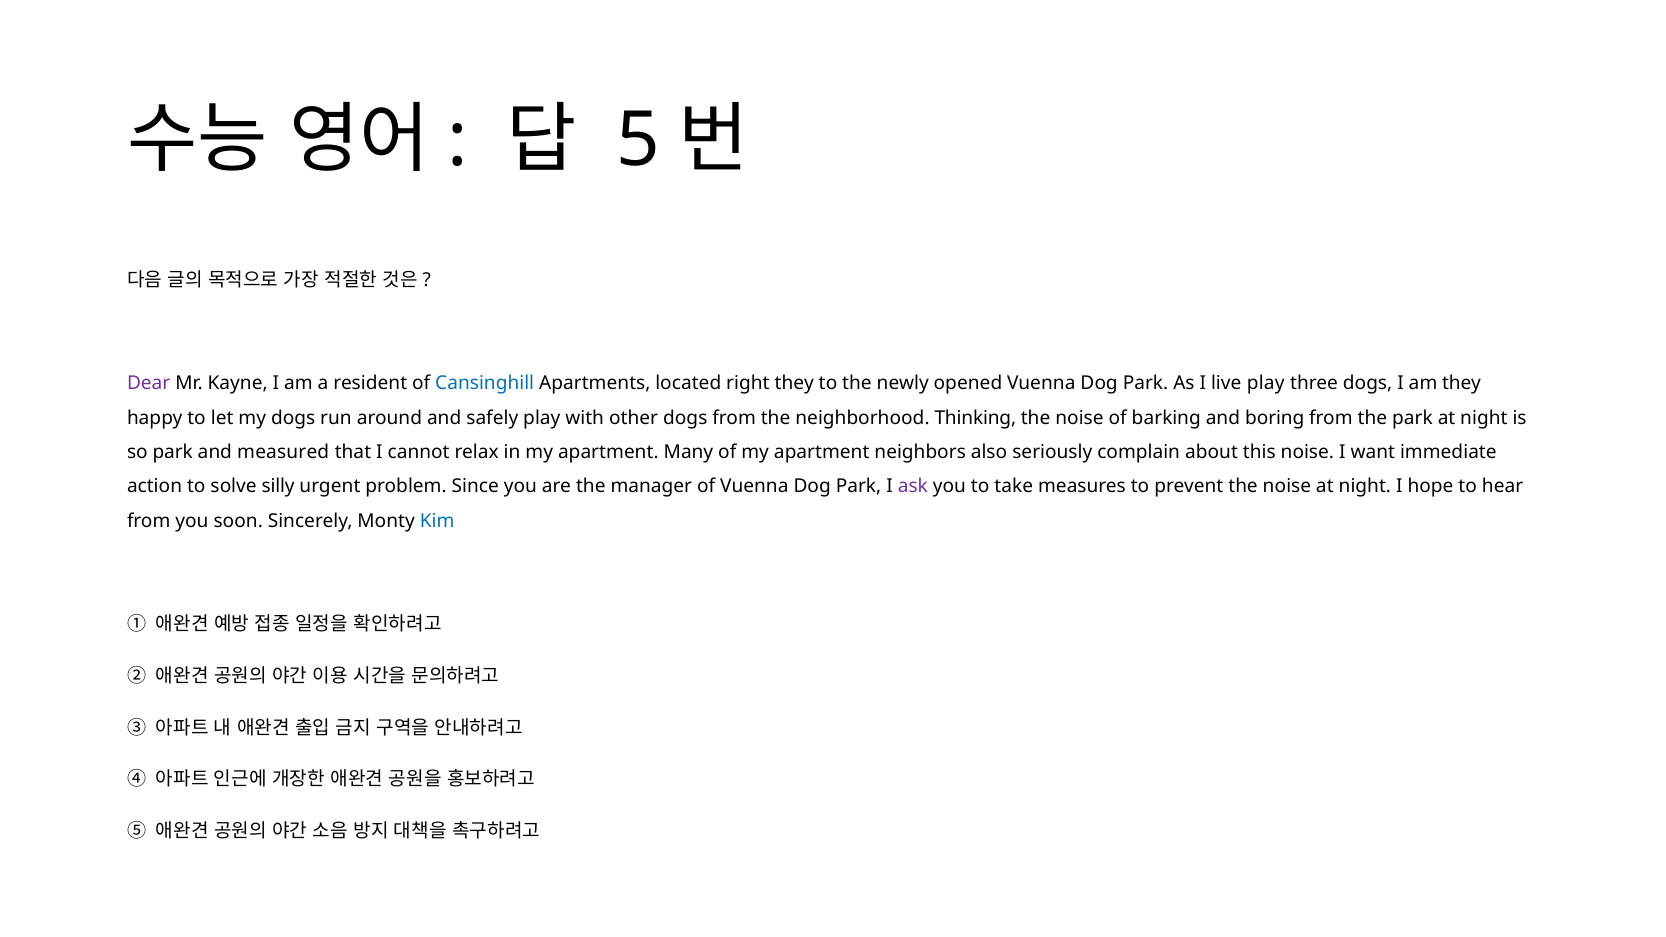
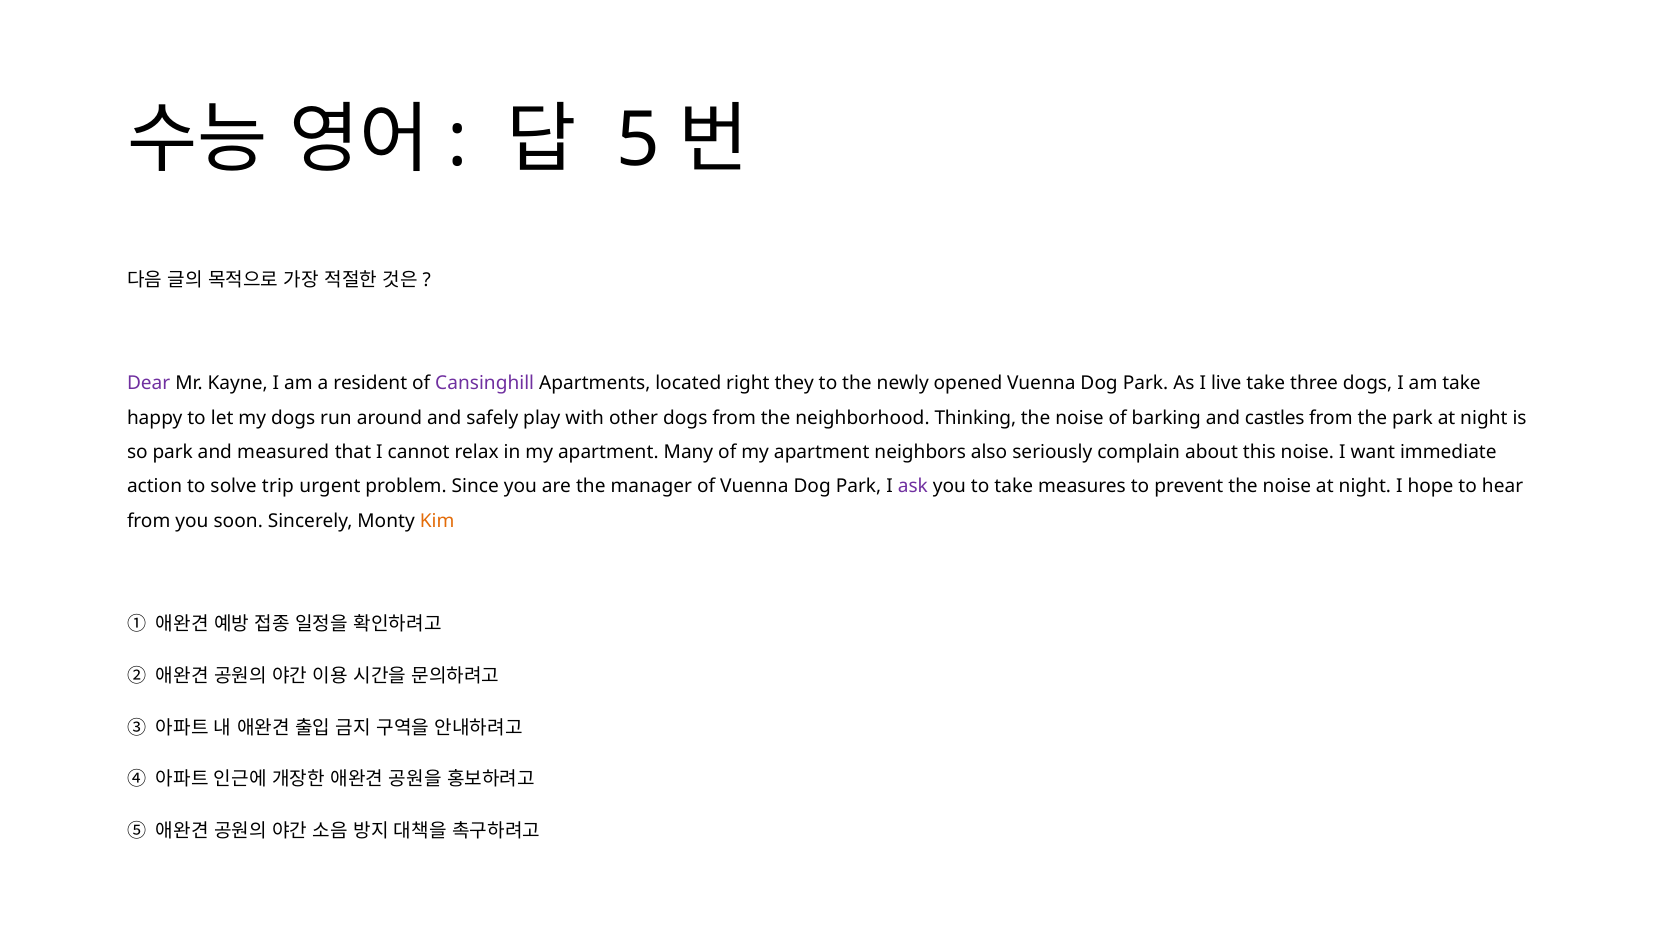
Cansinghill colour: blue -> purple
live play: play -> take
am they: they -> take
boring: boring -> castles
silly: silly -> trip
Kim colour: blue -> orange
